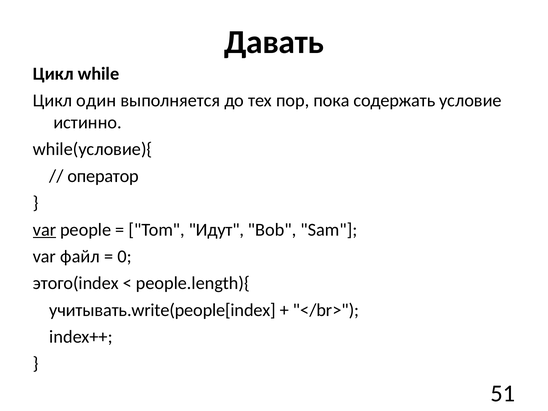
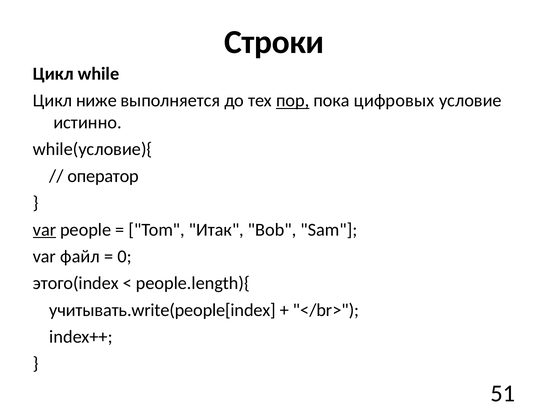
Давать: Давать -> Строки
один: один -> ниже
пор underline: none -> present
содержать: содержать -> цифровых
Идут: Идут -> Итак
